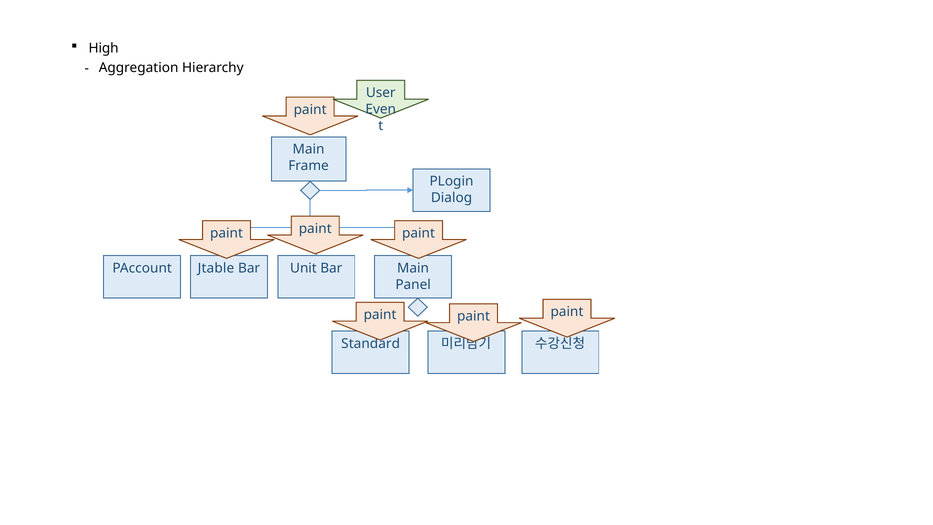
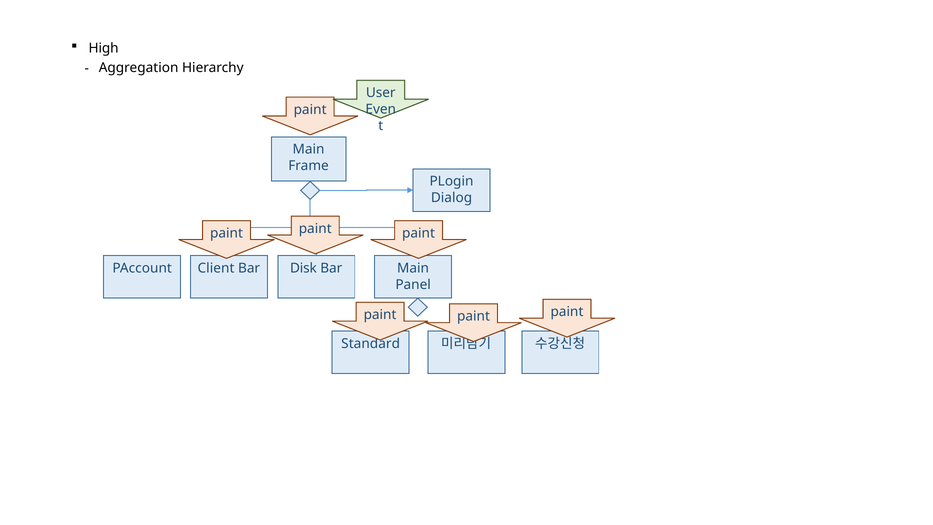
Jtable: Jtable -> Client
Unit: Unit -> Disk
